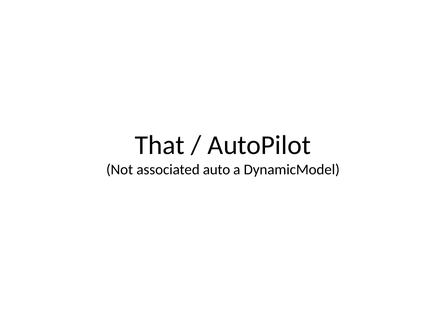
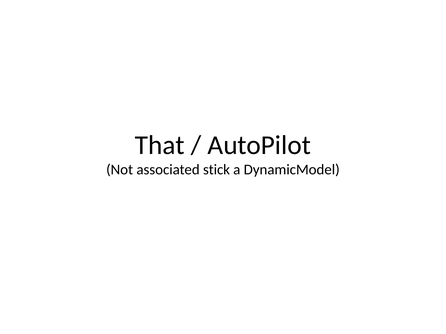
auto: auto -> stick
